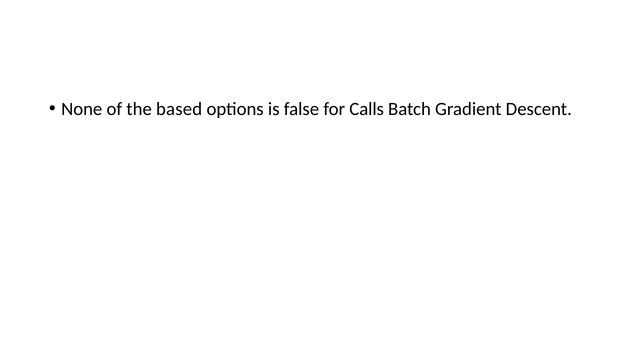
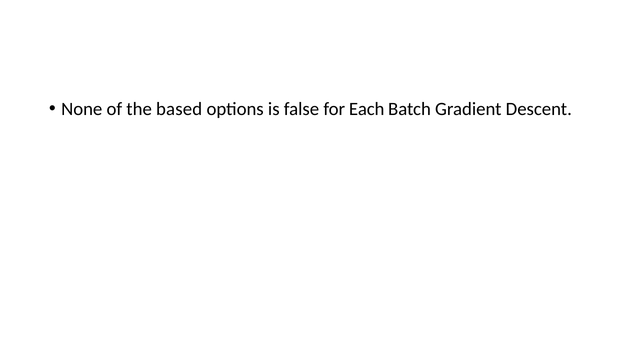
Calls: Calls -> Each
